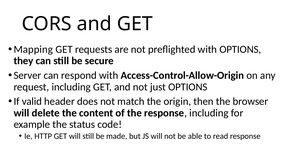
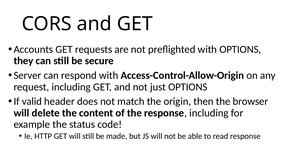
Mapping: Mapping -> Accounts
